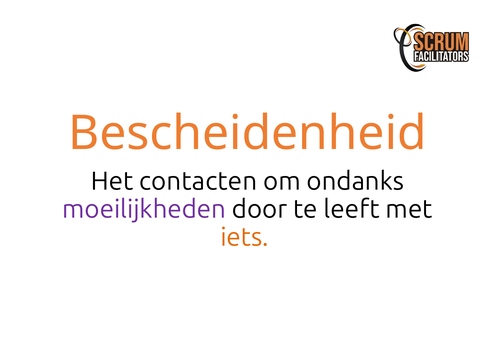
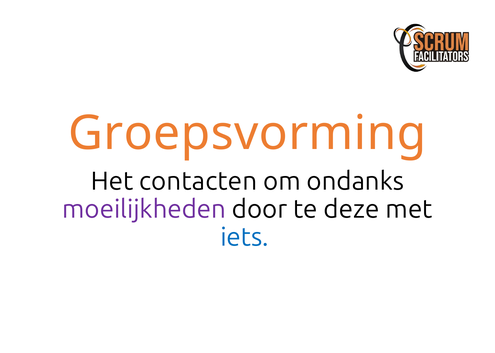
Bescheidenheid: Bescheidenheid -> Groepsvorming
leeft: leeft -> deze
iets colour: orange -> blue
